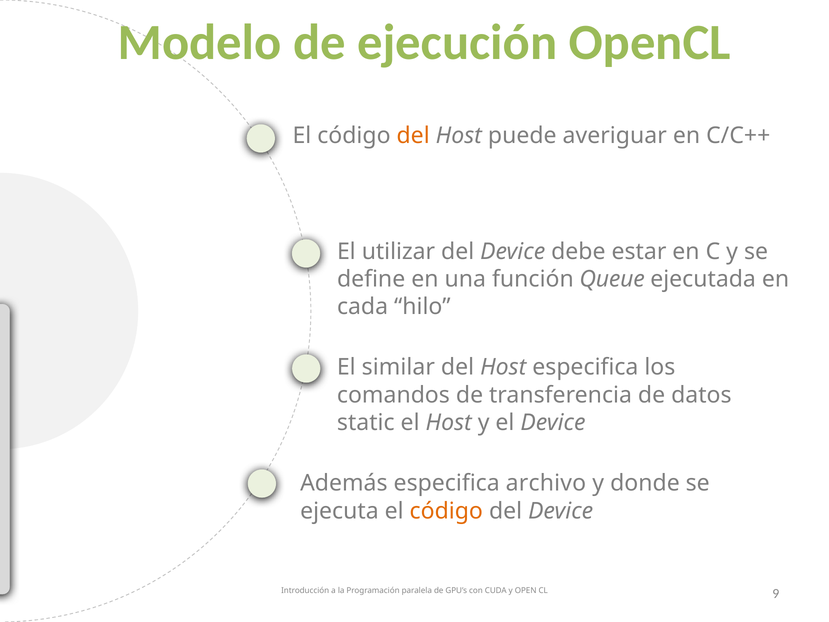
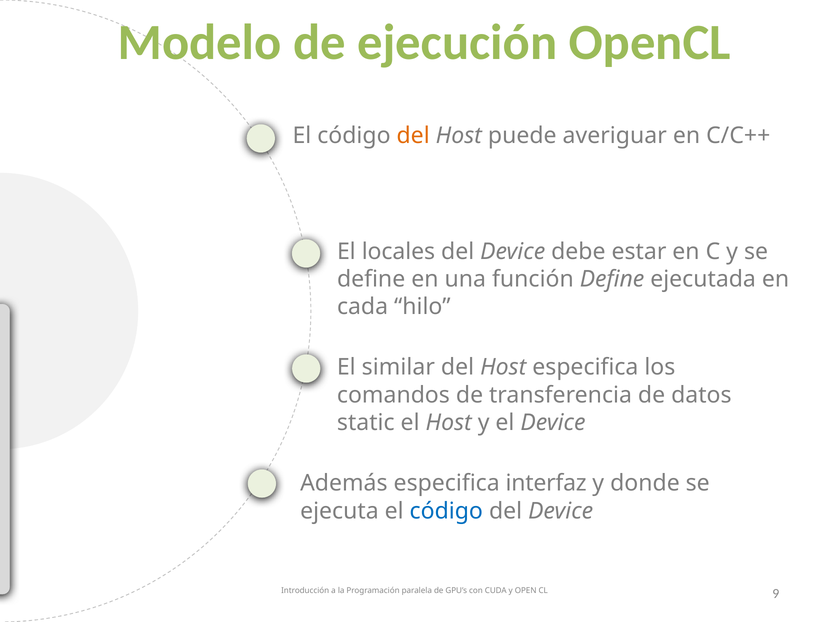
utilizar: utilizar -> locales
función Queue: Queue -> Define
archivo: archivo -> interfaz
código at (446, 511) colour: orange -> blue
